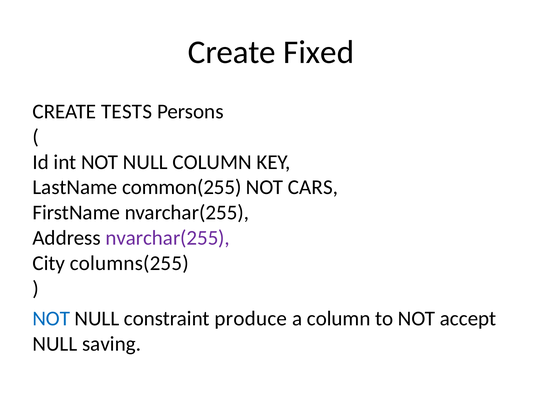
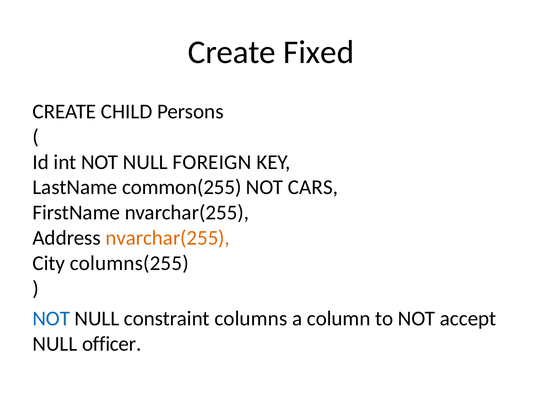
TESTS: TESTS -> CHILD
NULL COLUMN: COLUMN -> FOREIGN
nvarchar(255 at (168, 238) colour: purple -> orange
produce: produce -> columns
saving: saving -> officer
